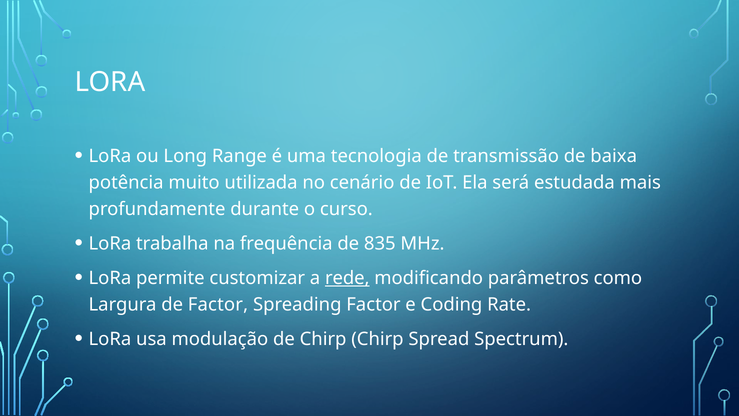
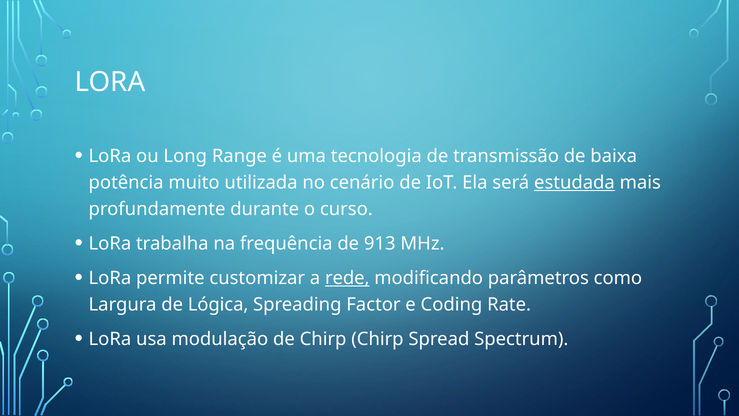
estudada underline: none -> present
835: 835 -> 913
de Factor: Factor -> Lógica
